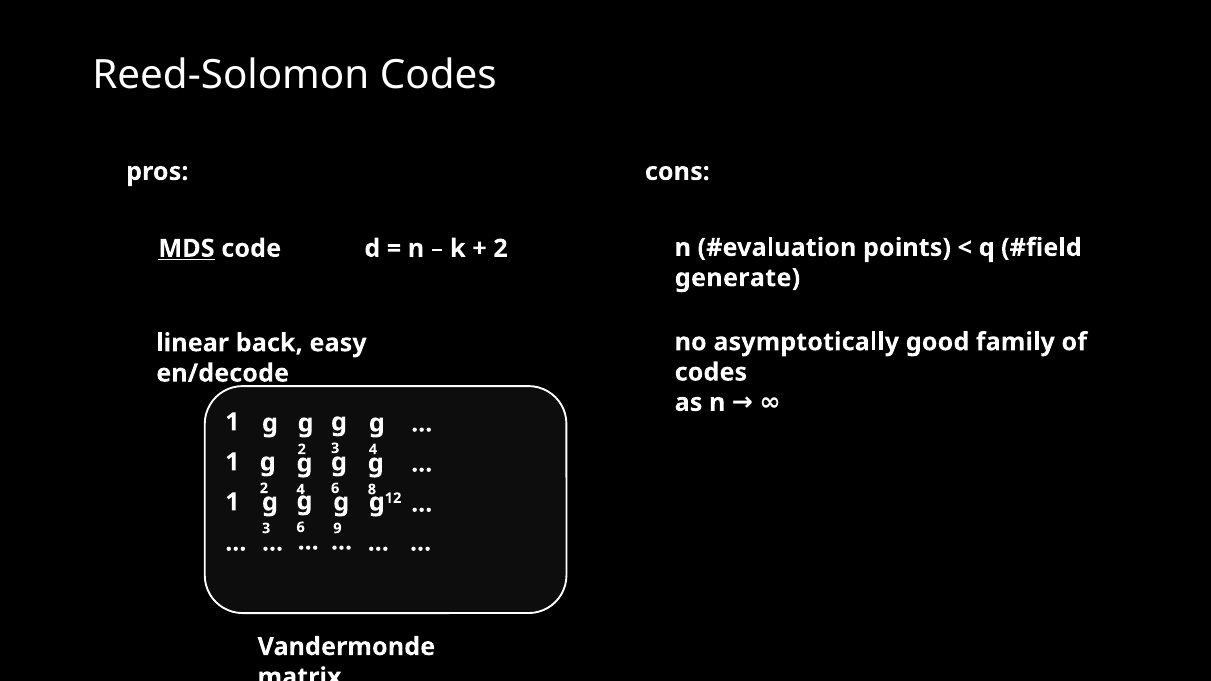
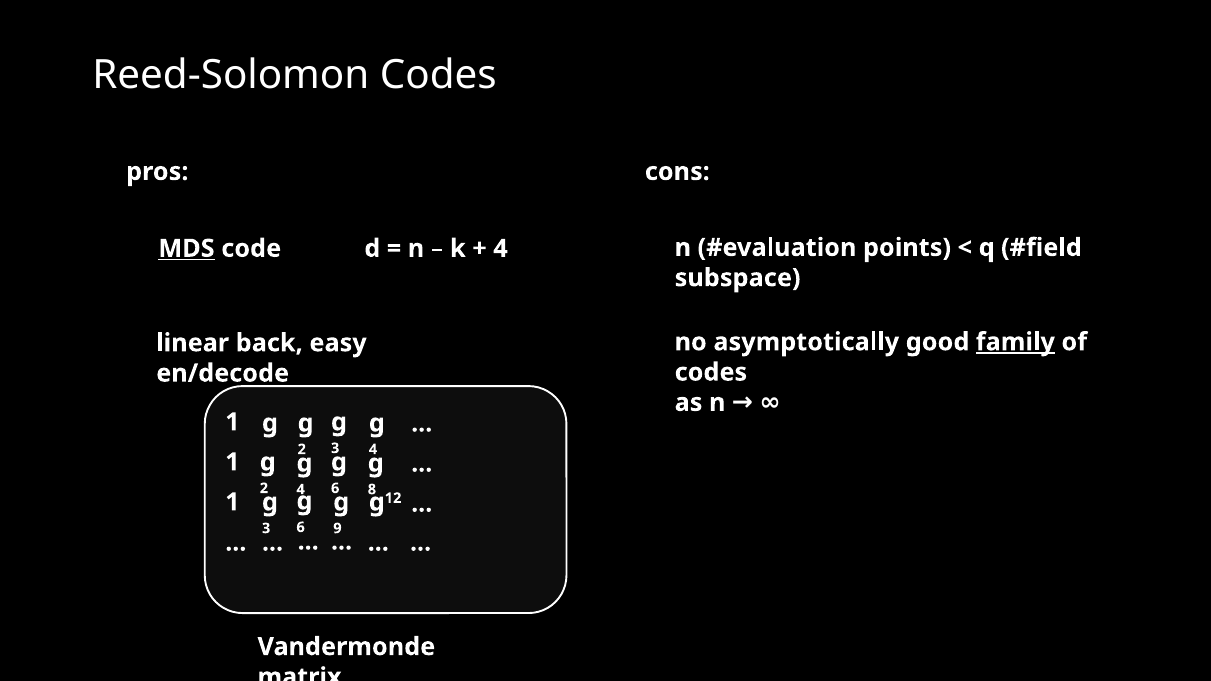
2 at (501, 249): 2 -> 4
generate: generate -> subspace
family underline: none -> present
